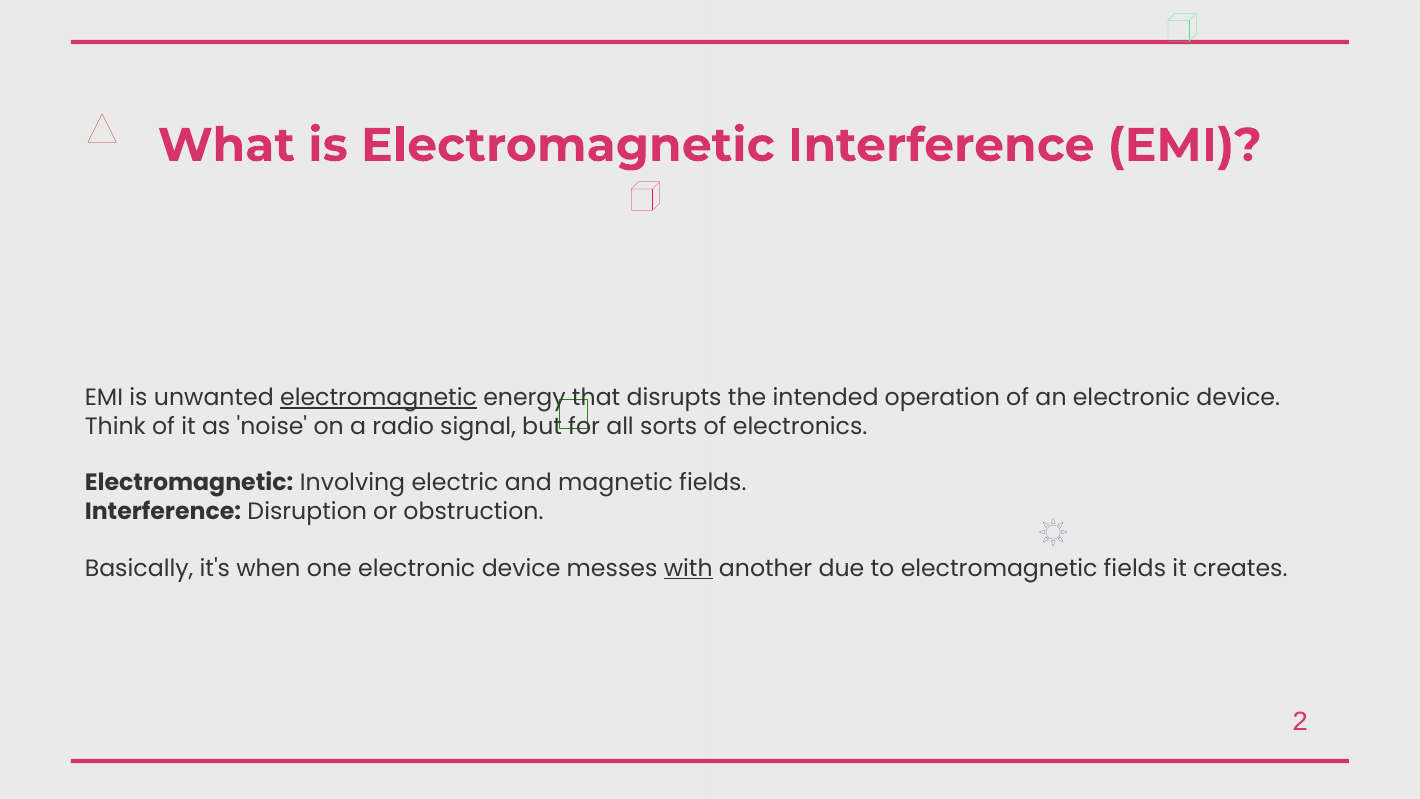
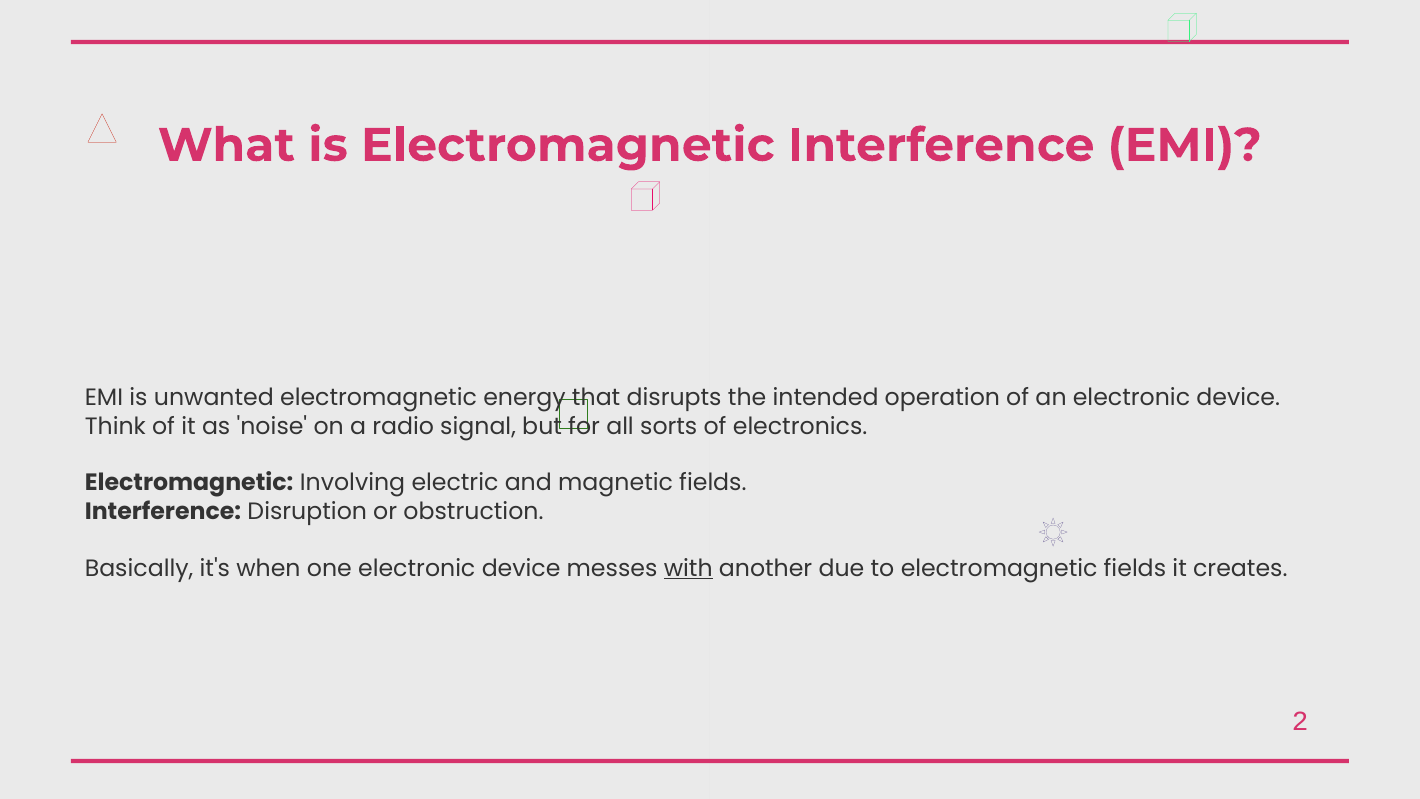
electromagnetic at (379, 398) underline: present -> none
